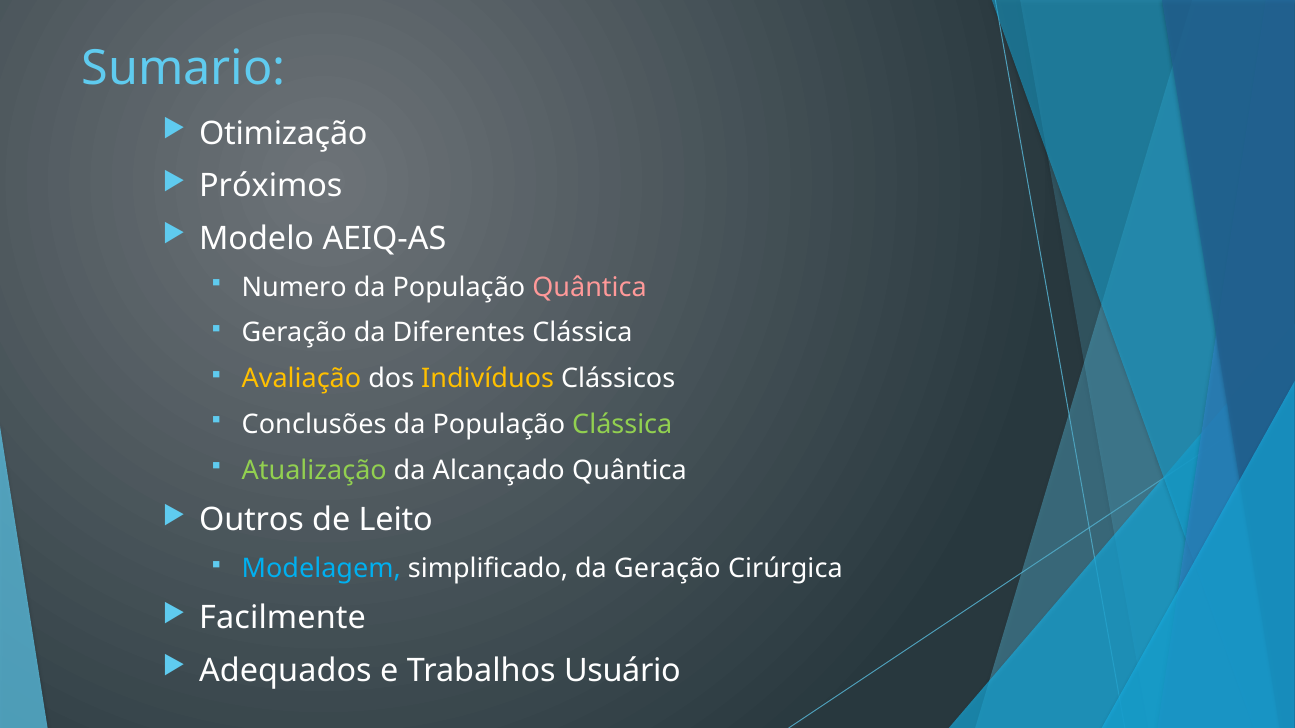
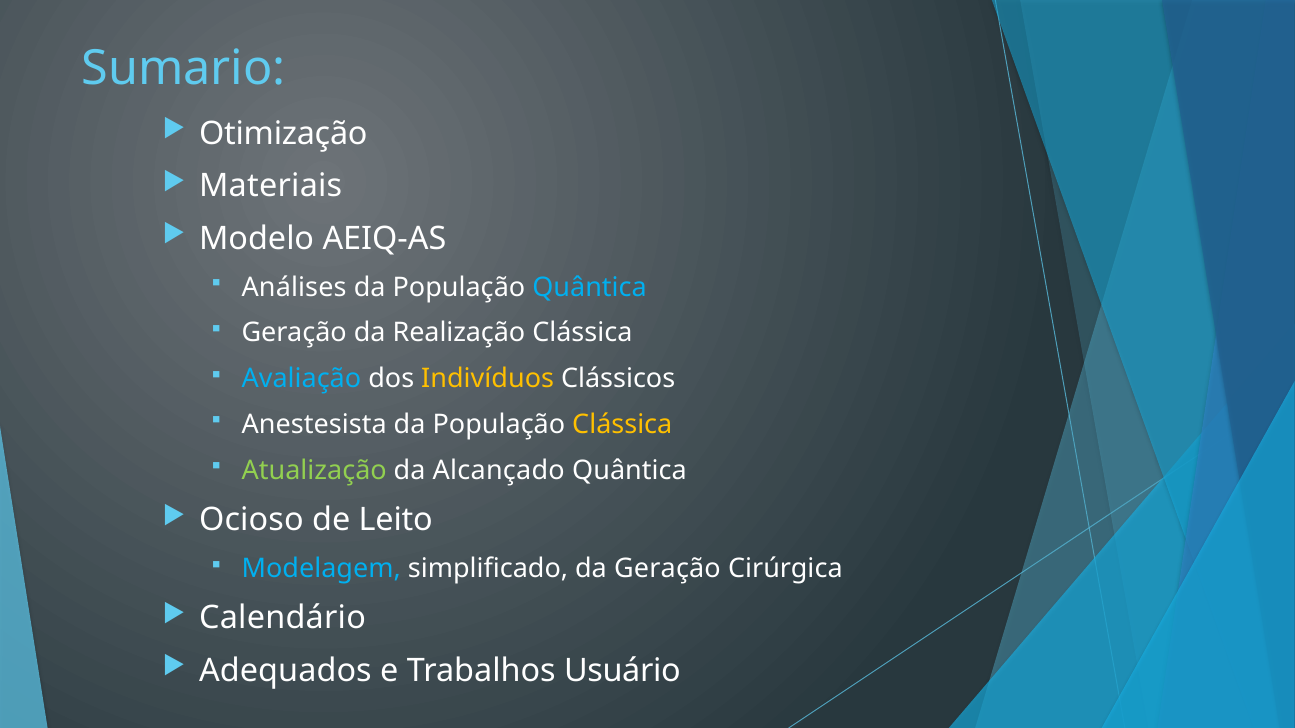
Próximos: Próximos -> Materiais
Numero: Numero -> Análises
Quântica at (590, 287) colour: pink -> light blue
Diferentes: Diferentes -> Realização
Avaliação colour: yellow -> light blue
Conclusões: Conclusões -> Anestesista
Clássica at (622, 425) colour: light green -> yellow
Outros: Outros -> Ocioso
Facilmente: Facilmente -> Calendário
